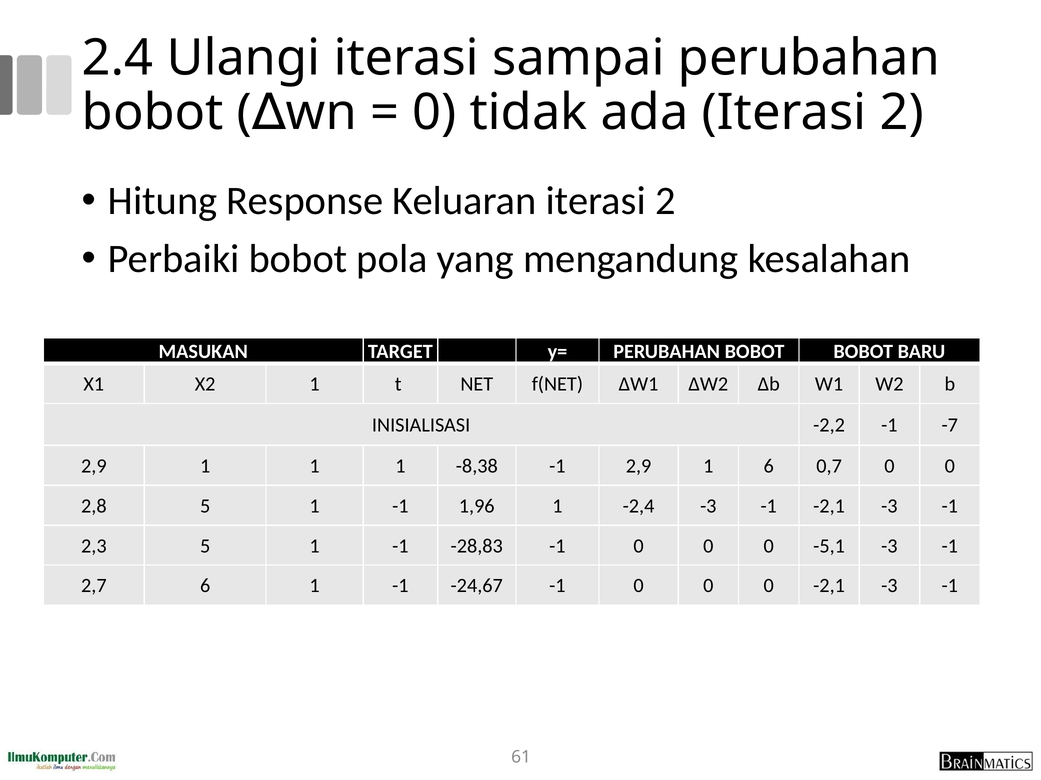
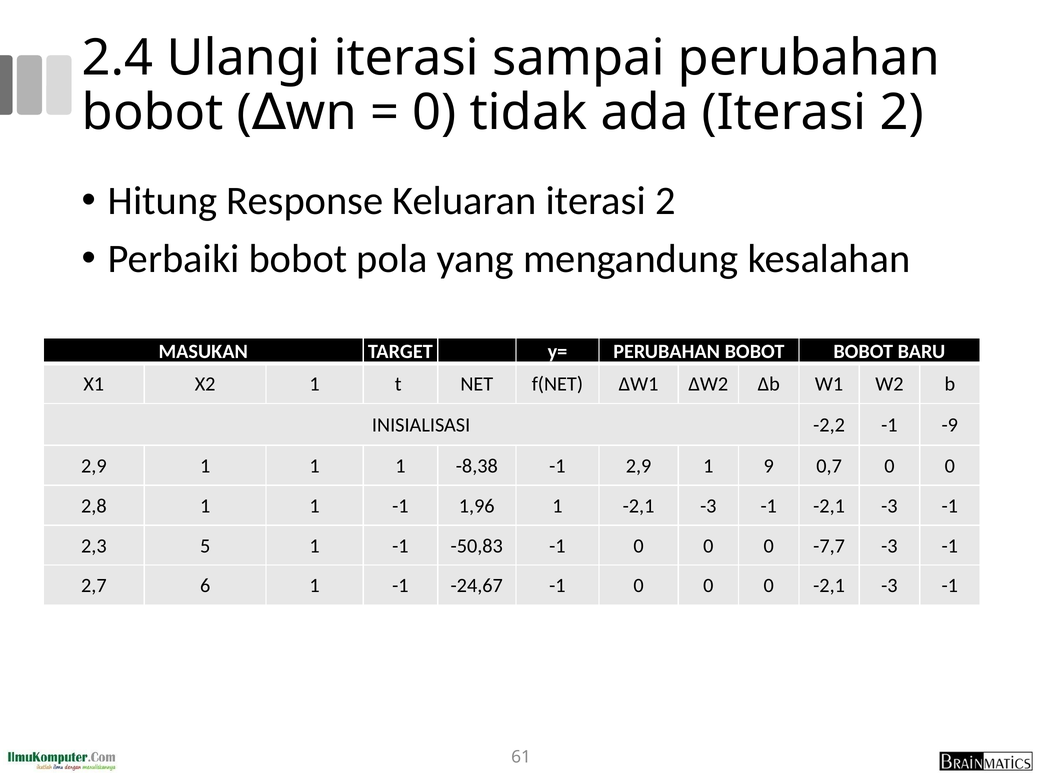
-7: -7 -> -9
1 6: 6 -> 9
2,8 5: 5 -> 1
1 -2,4: -2,4 -> -2,1
-28,83: -28,83 -> -50,83
-5,1: -5,1 -> -7,7
